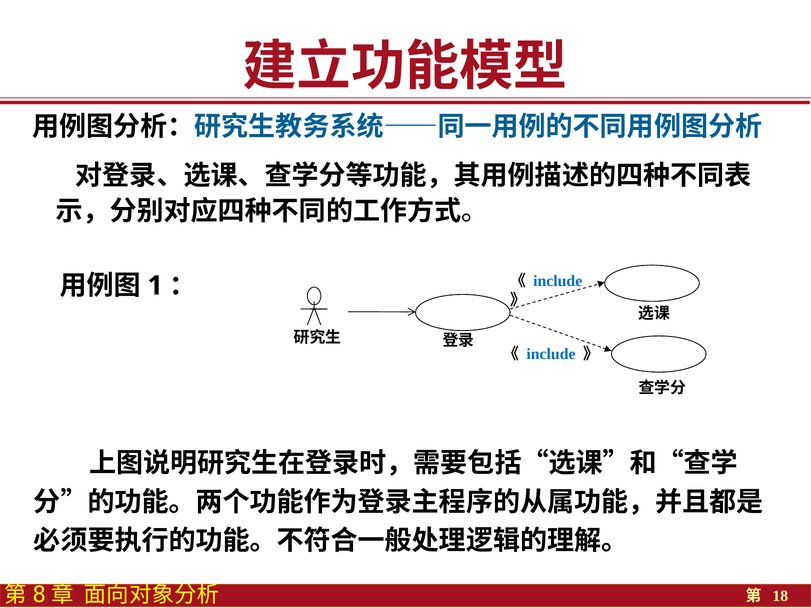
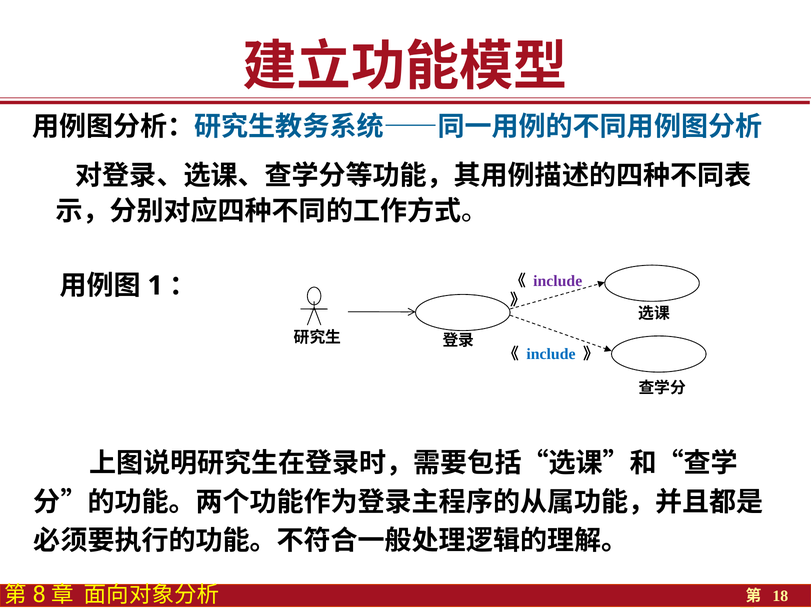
include at (558, 281) colour: blue -> purple
